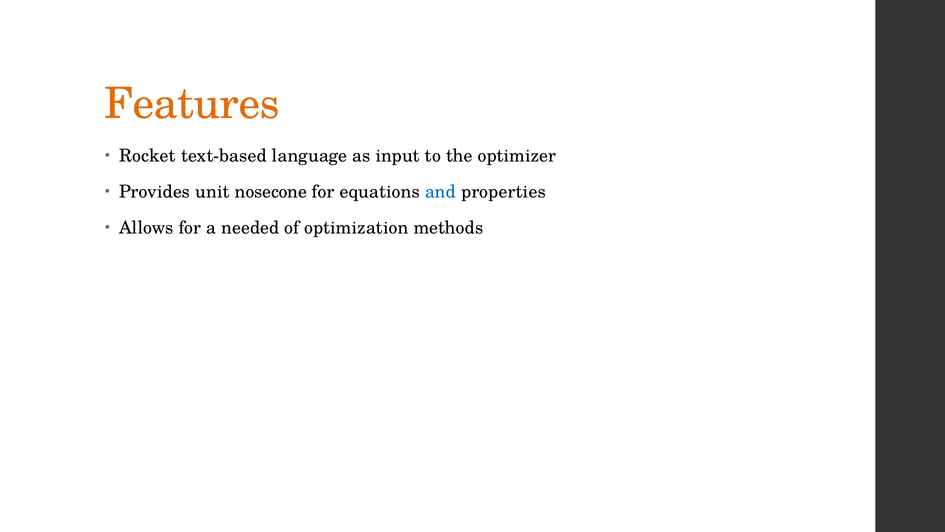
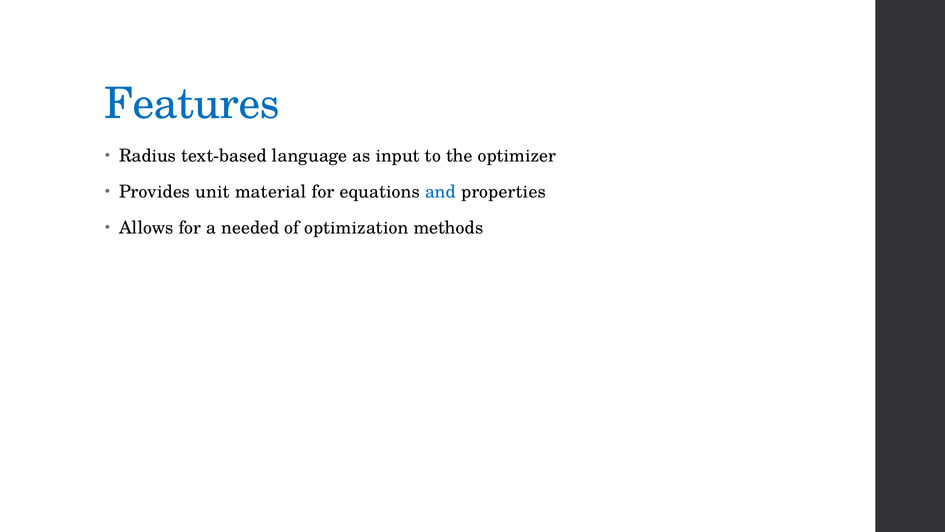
Features colour: orange -> blue
Rocket: Rocket -> Radius
nosecone: nosecone -> material
